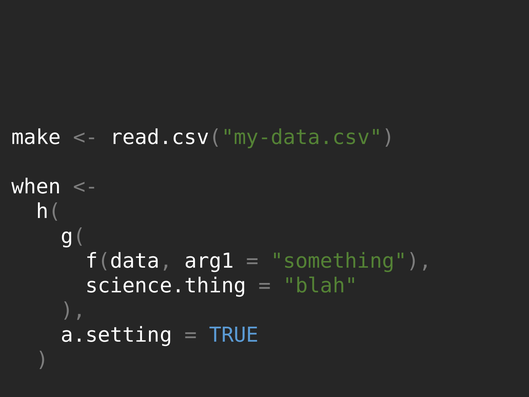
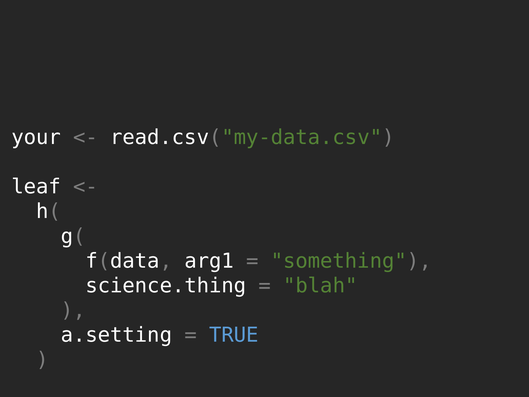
make: make -> your
when: when -> leaf
